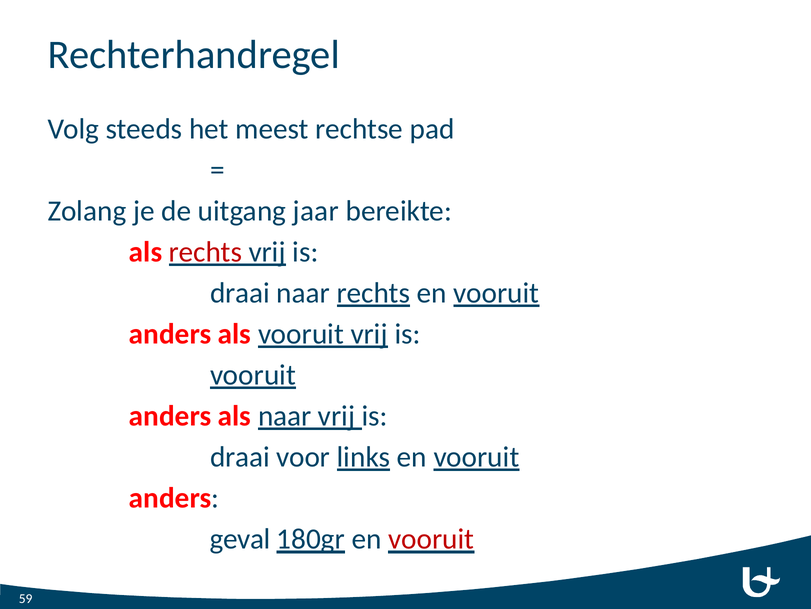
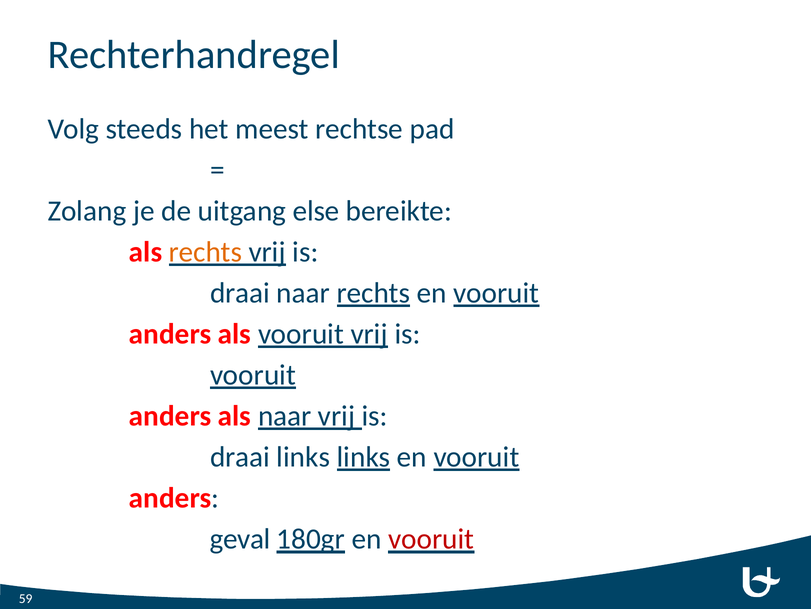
jaar: jaar -> else
rechts at (205, 252) colour: red -> orange
draai voor: voor -> links
